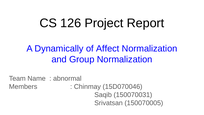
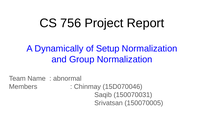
126: 126 -> 756
Affect: Affect -> Setup
